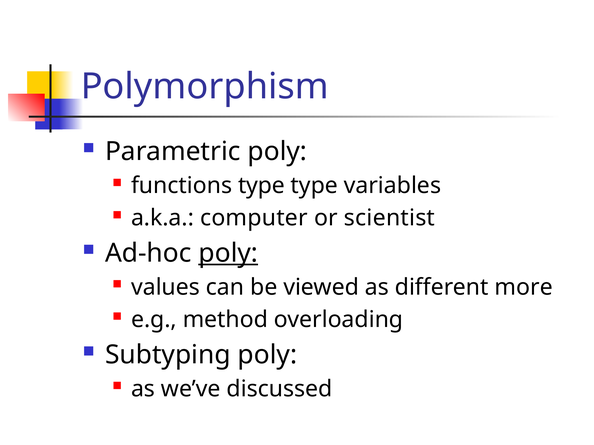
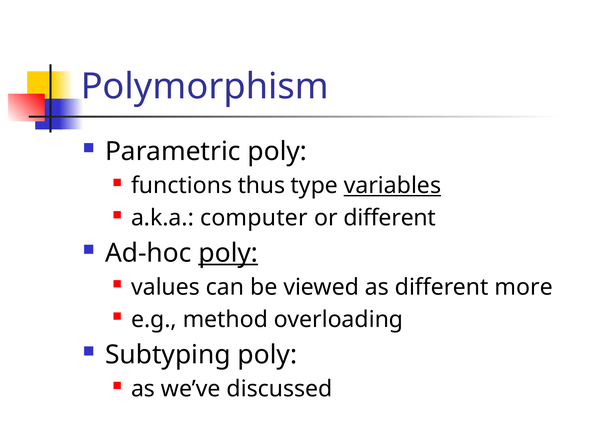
functions type: type -> thus
variables underline: none -> present
or scientist: scientist -> different
